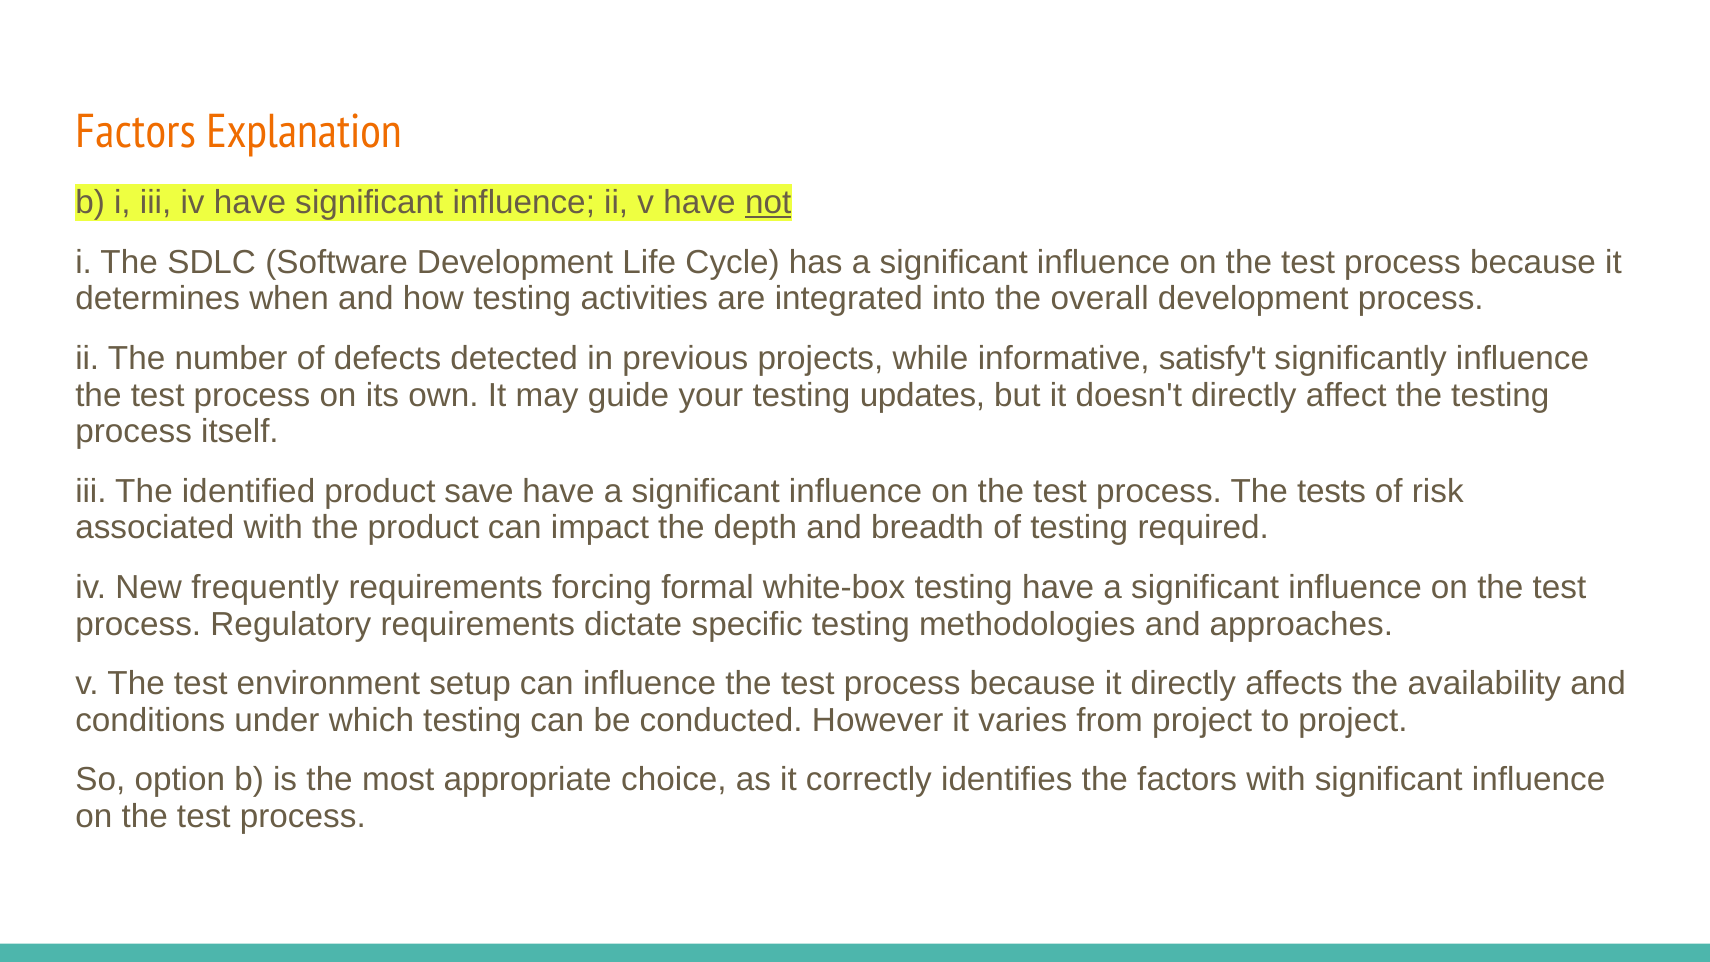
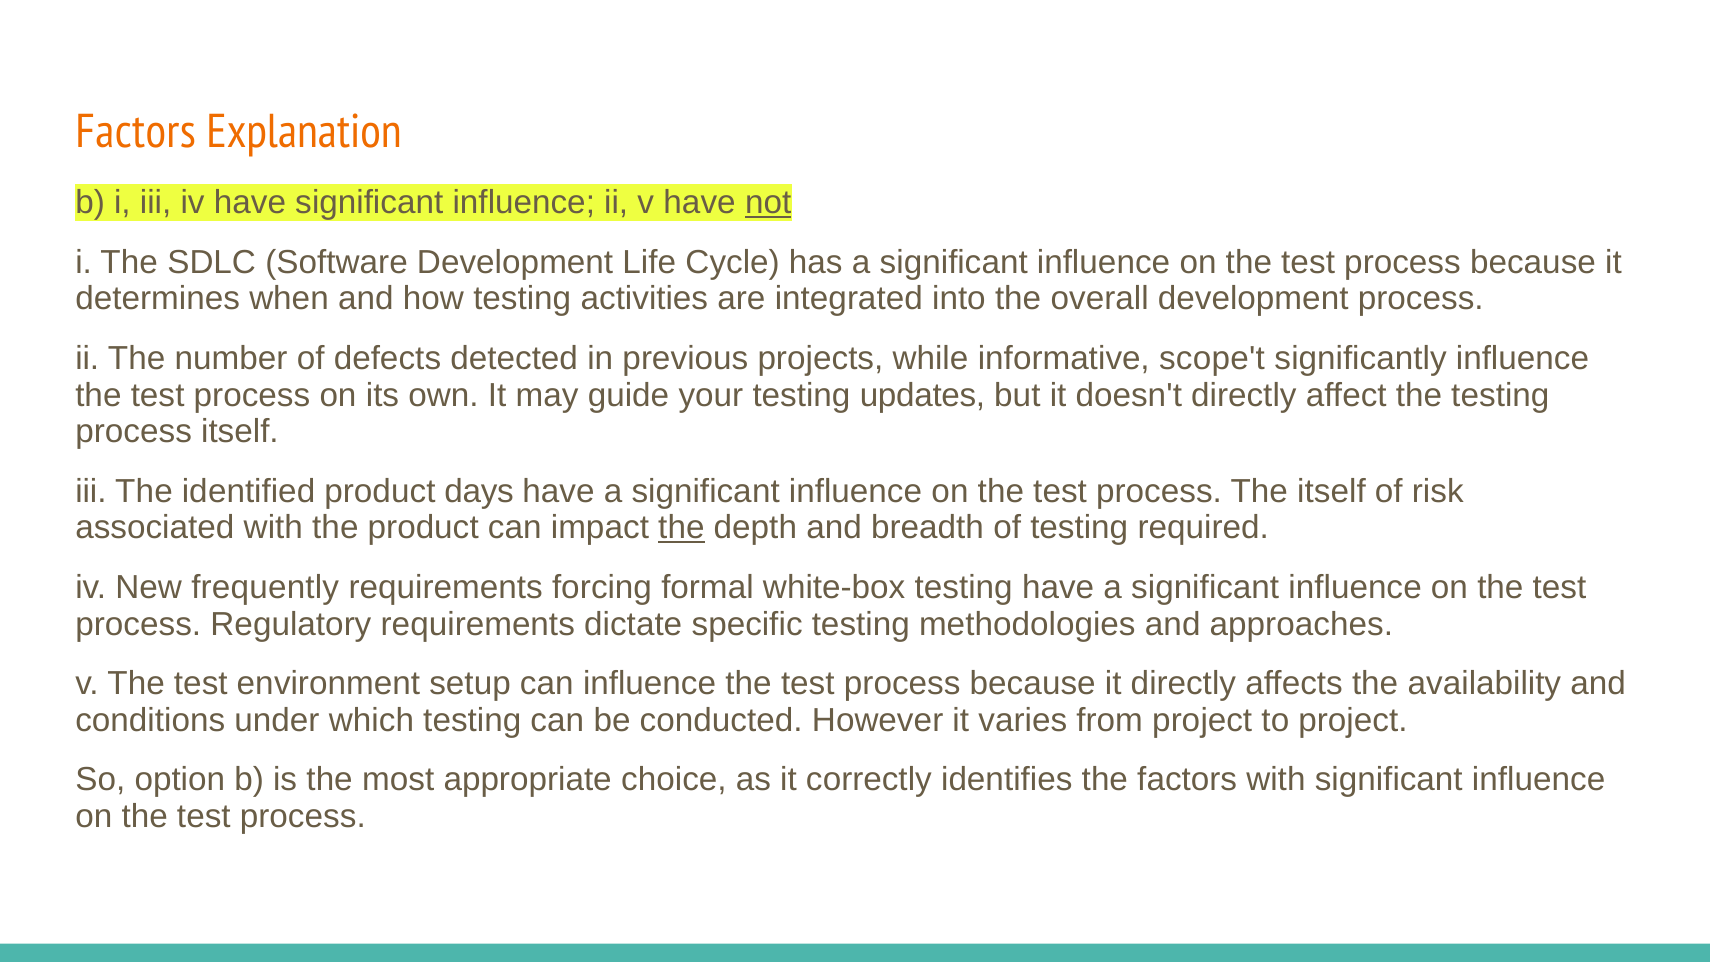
satisfy't: satisfy't -> scope't
save: save -> days
The tests: tests -> itself
the at (681, 528) underline: none -> present
